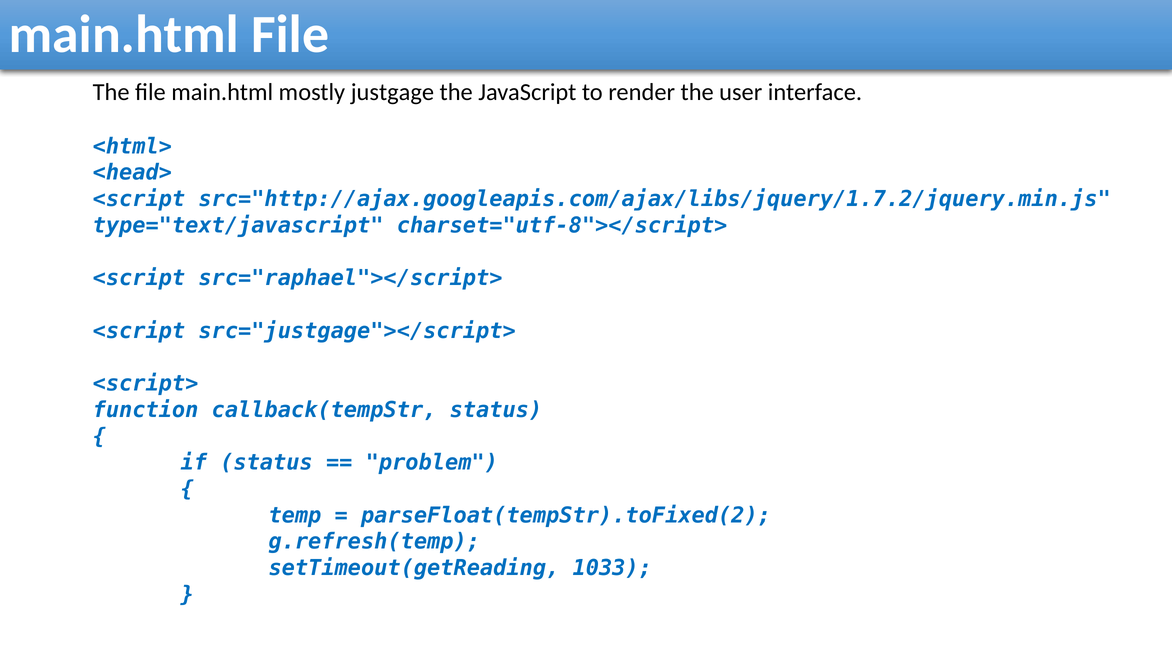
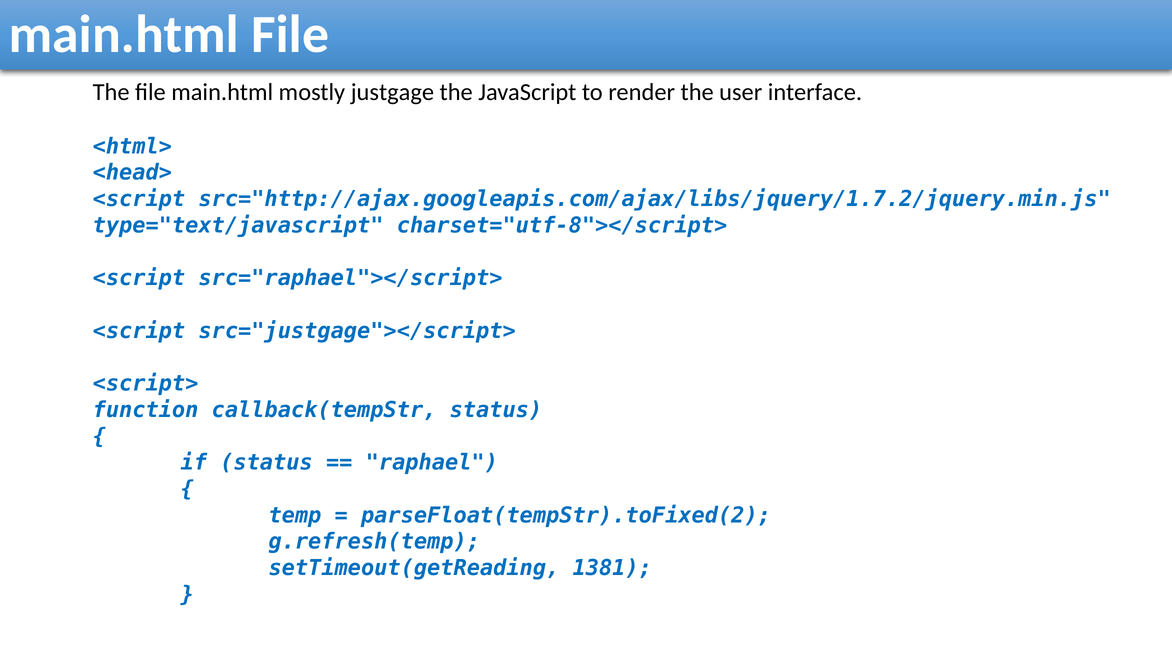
problem: problem -> raphael
1033: 1033 -> 1381
